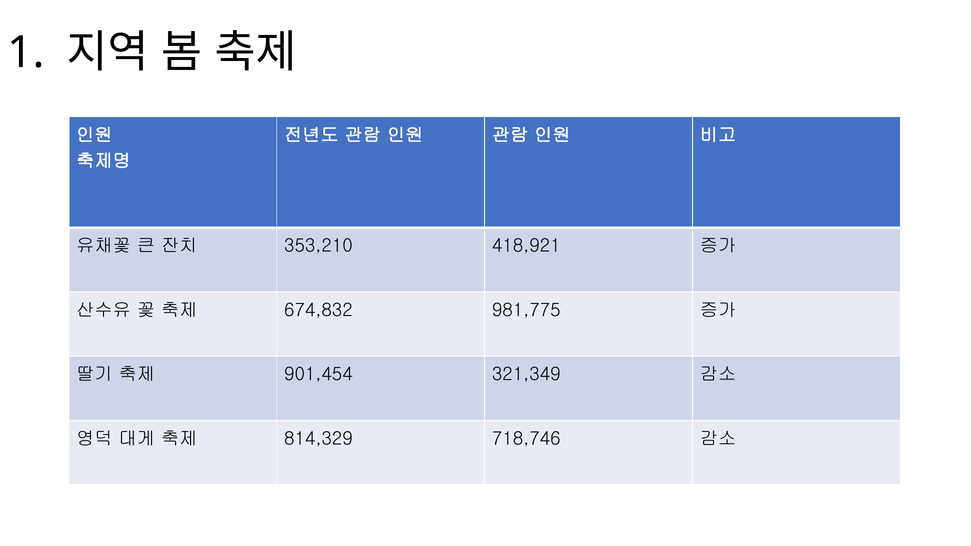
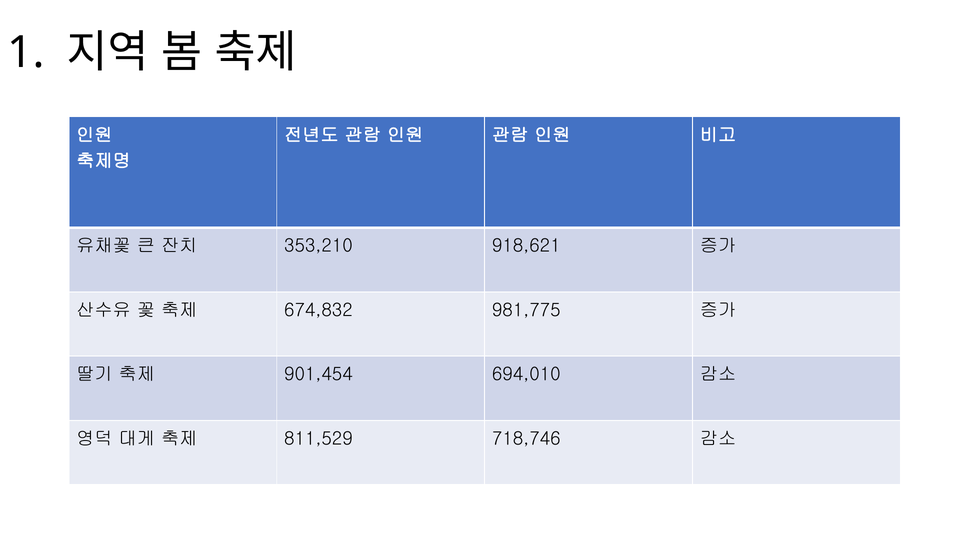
418,921: 418,921 -> 918,621
321,349: 321,349 -> 694,010
814,329: 814,329 -> 811,529
